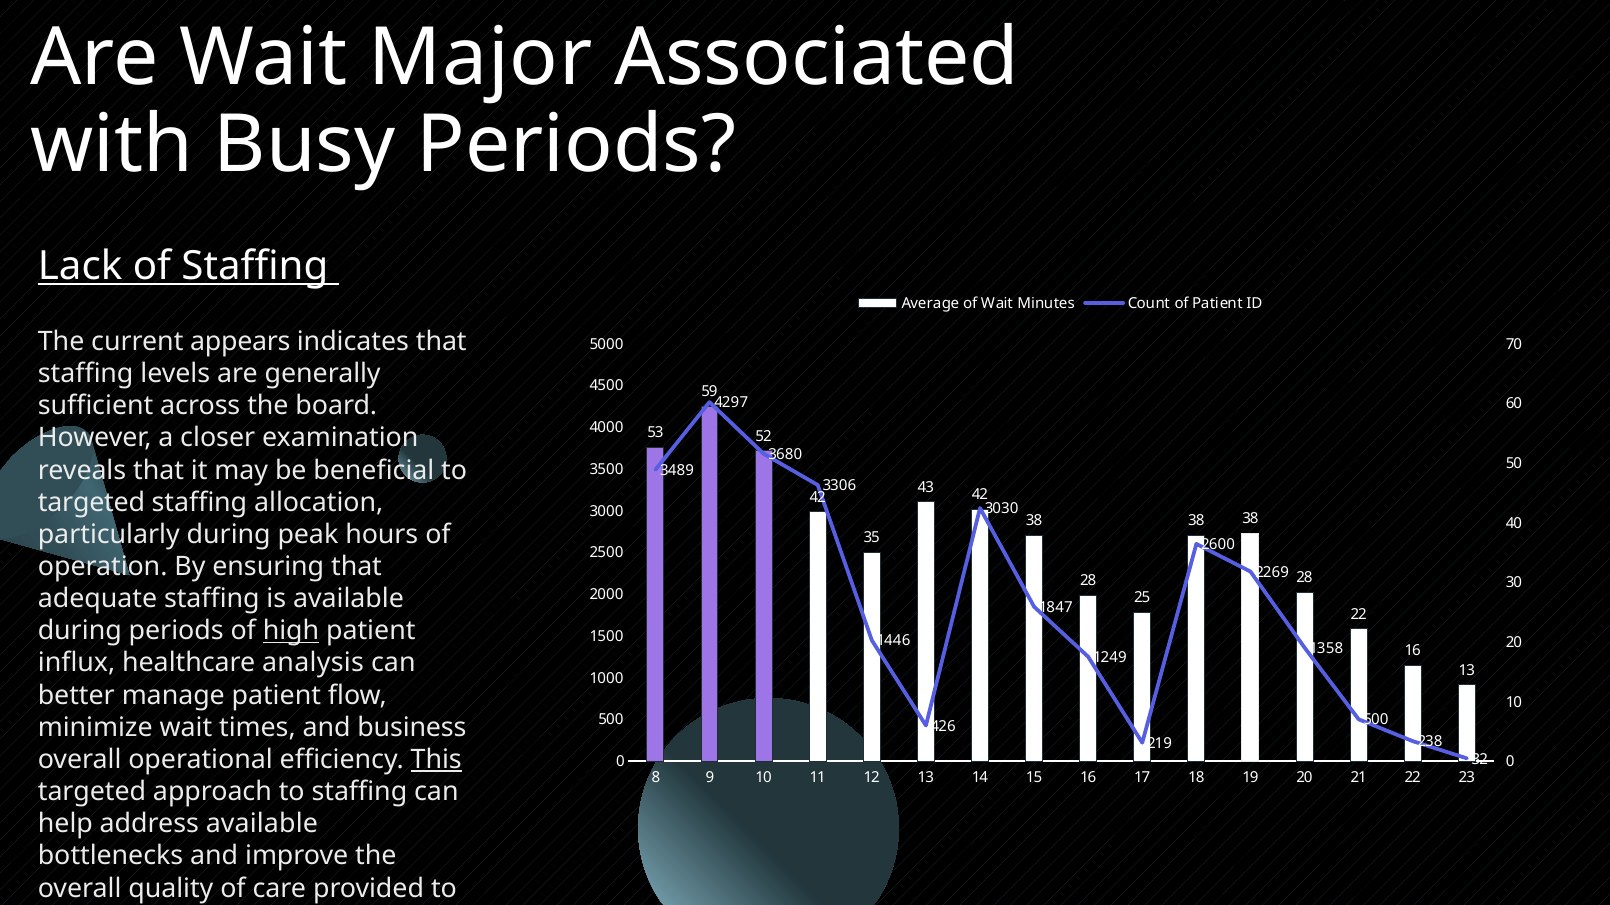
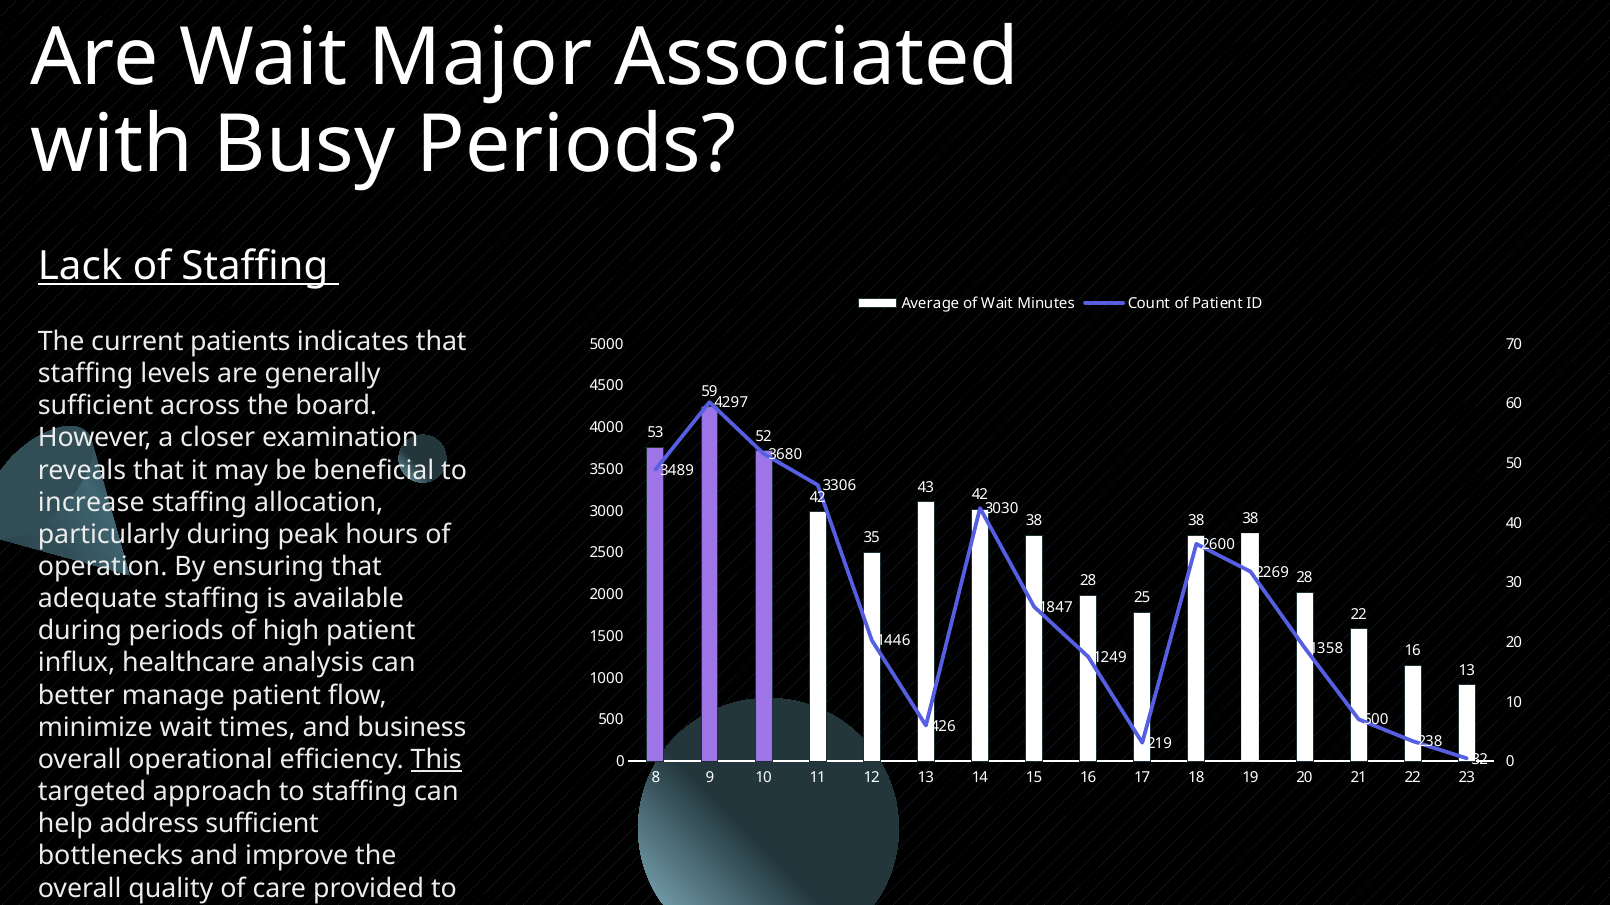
current appears: appears -> patients
targeted at (91, 503): targeted -> increase
high underline: present -> none
address available: available -> sufficient
